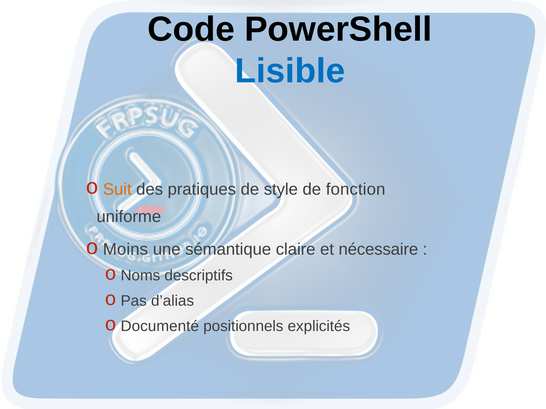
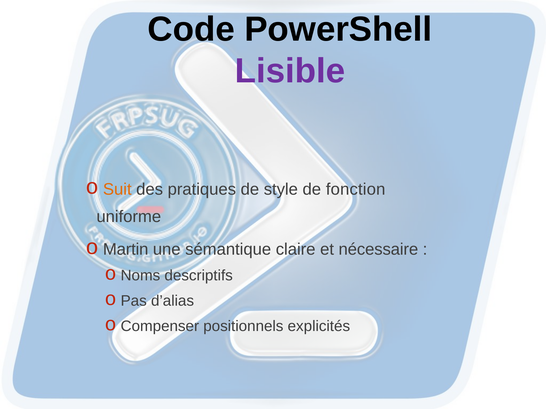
Lisible colour: blue -> purple
Moins: Moins -> Martin
Documenté: Documenté -> Compenser
